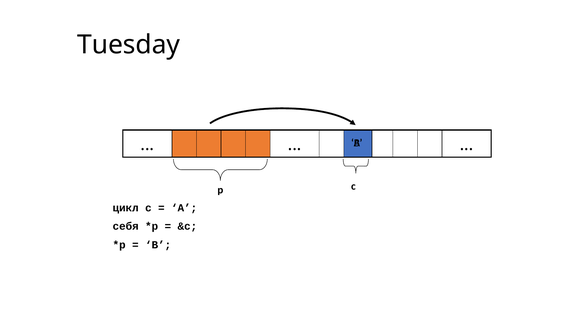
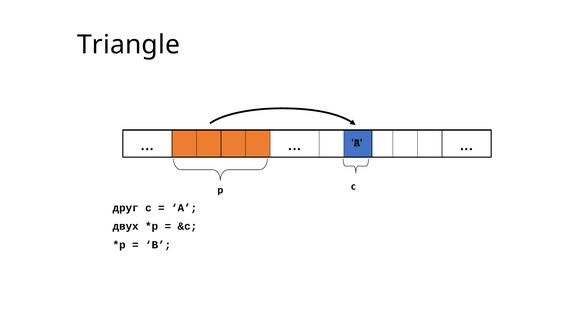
Tuesday: Tuesday -> Triangle
цикл: цикл -> друг
себя: себя -> двух
